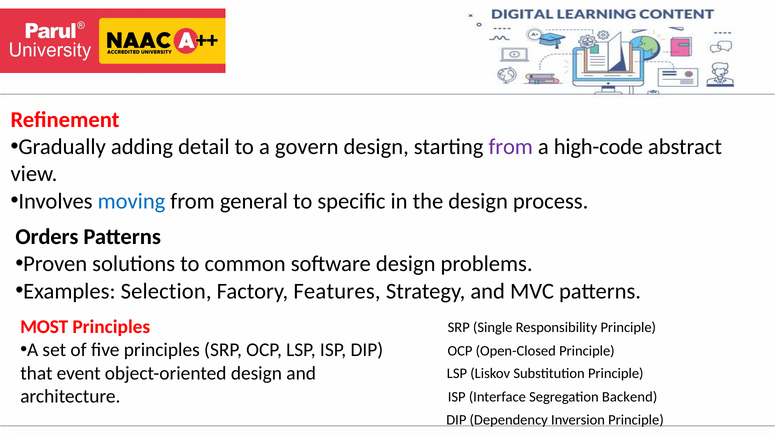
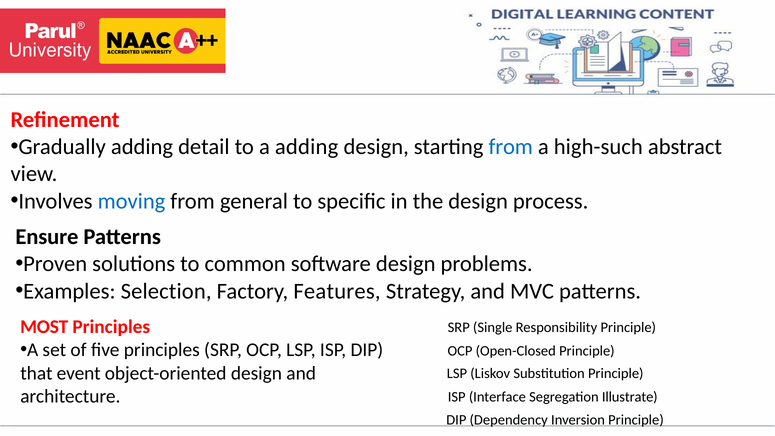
a govern: govern -> adding
from at (511, 147) colour: purple -> blue
high-code: high-code -> high-such
Orders: Orders -> Ensure
Backend: Backend -> Illustrate
